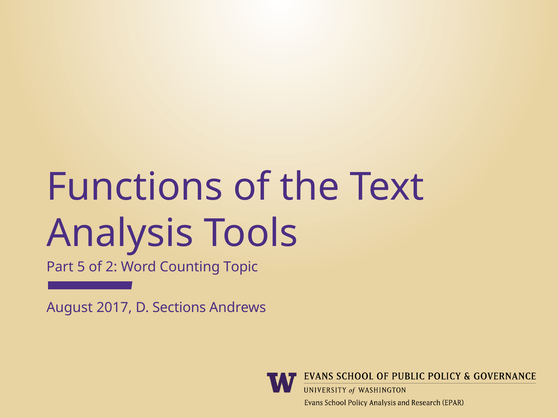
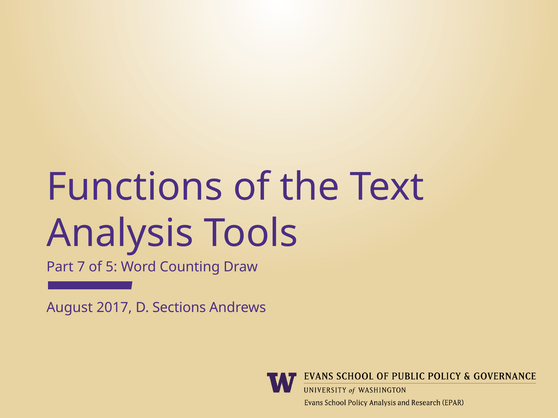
5: 5 -> 7
2: 2 -> 5
Topic: Topic -> Draw
